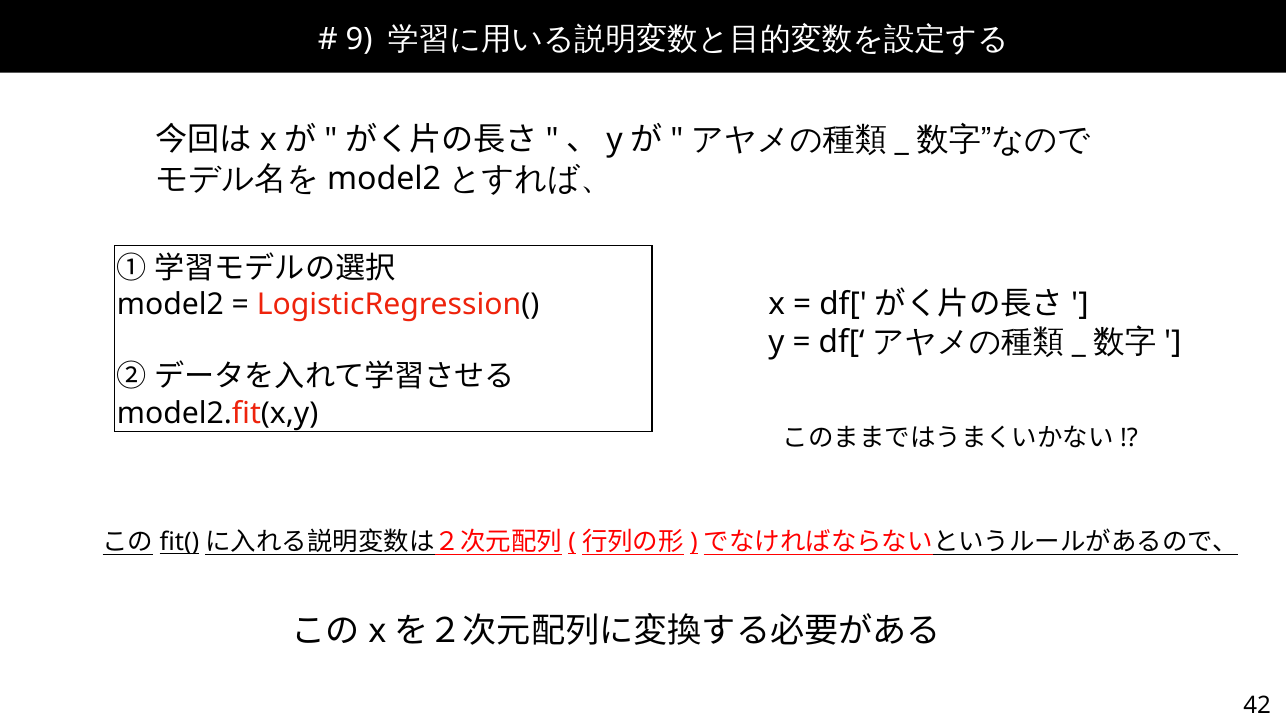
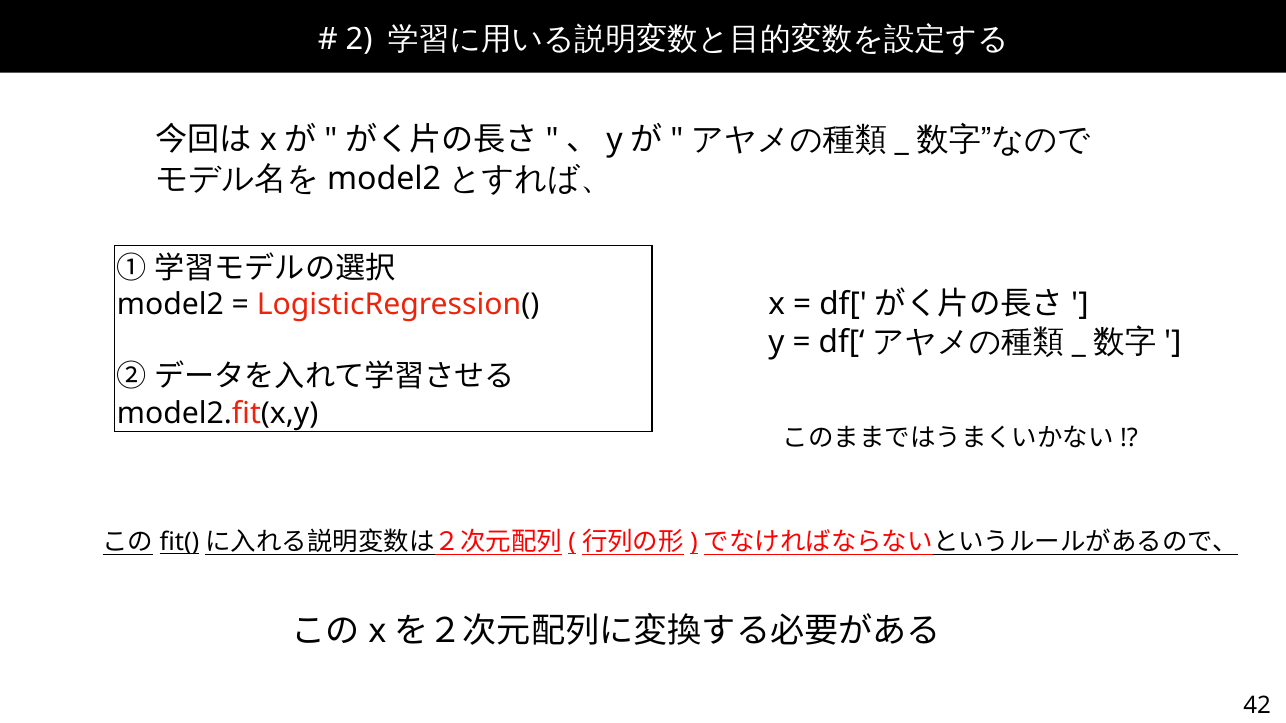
9: 9 -> 2
